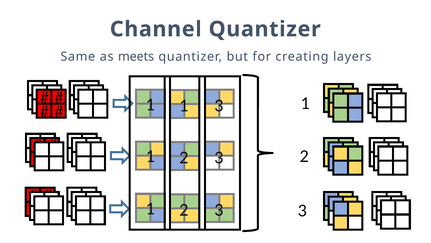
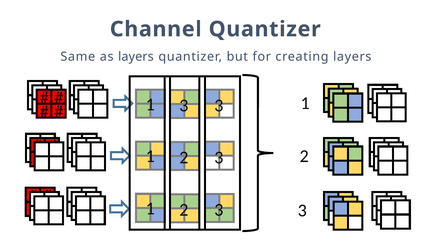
as meets: meets -> layers
1 1: 1 -> 3
